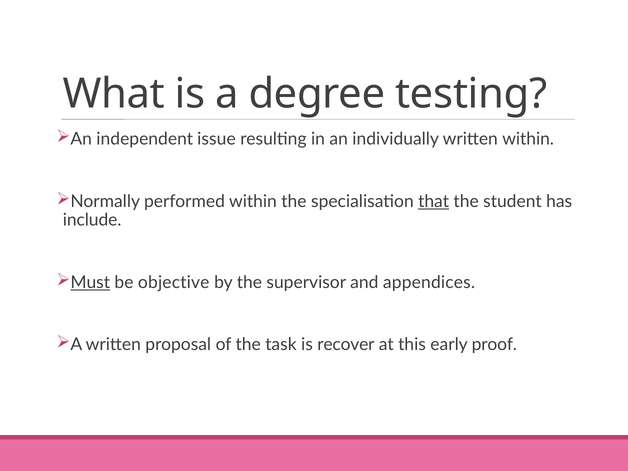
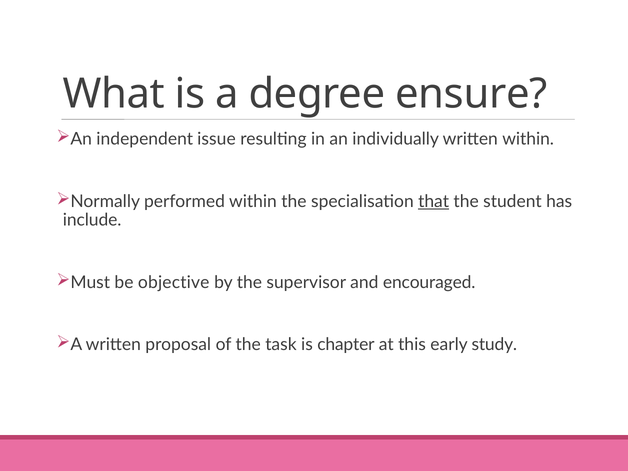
testing: testing -> ensure
Must underline: present -> none
appendices: appendices -> encouraged
recover: recover -> chapter
proof: proof -> study
